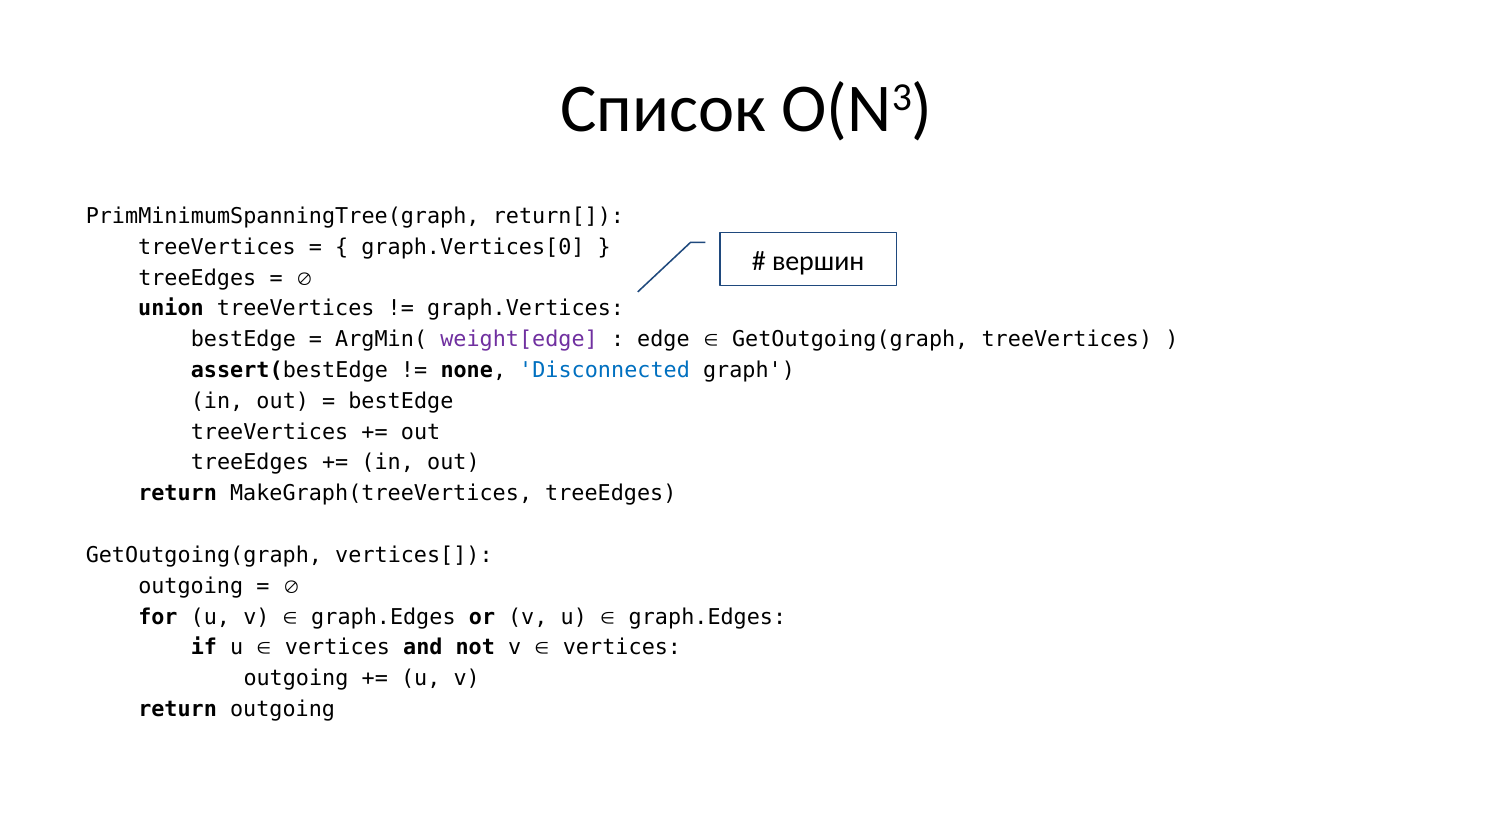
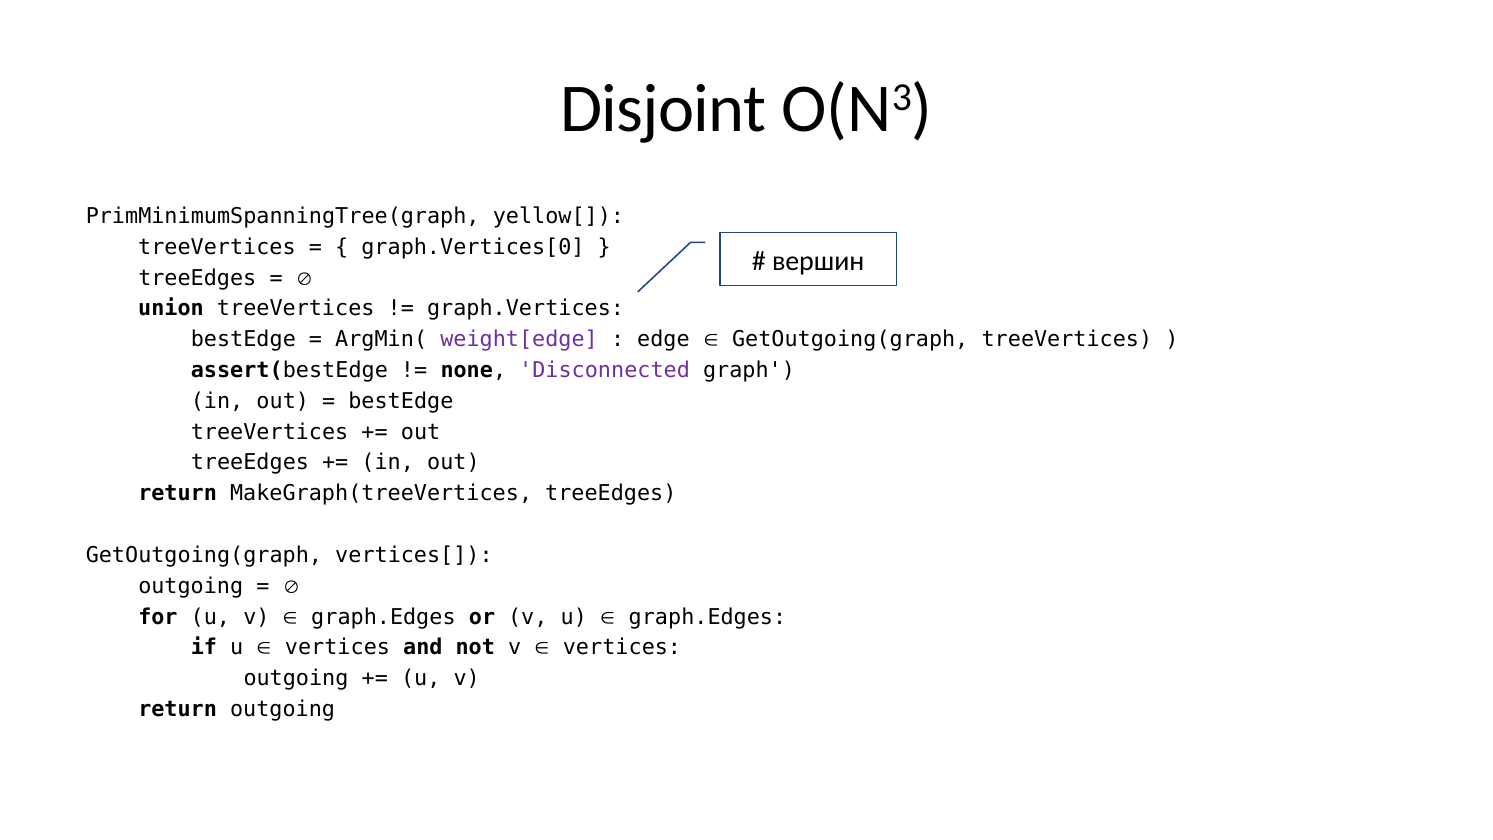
Список: Список -> Disjoint
return[: return[ -> yellow[
Disconnected colour: blue -> purple
